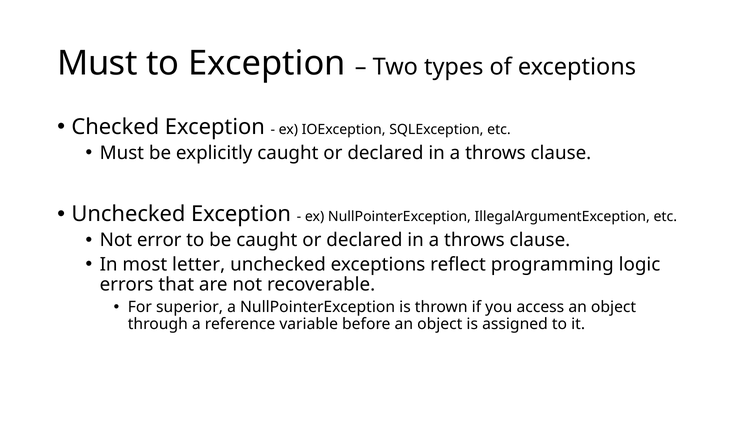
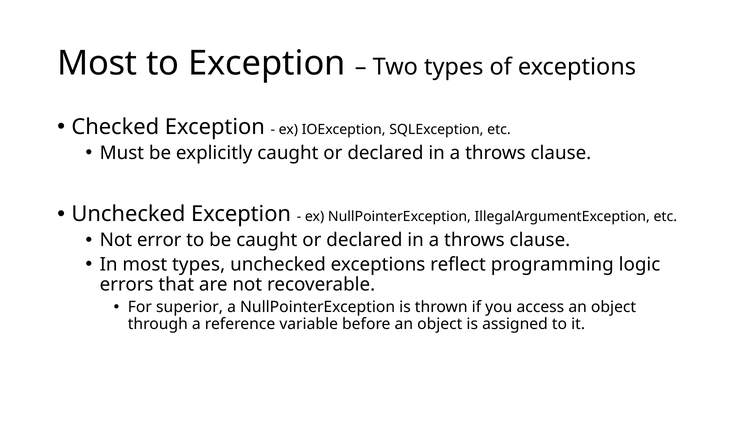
Must at (97, 63): Must -> Most
most letter: letter -> types
